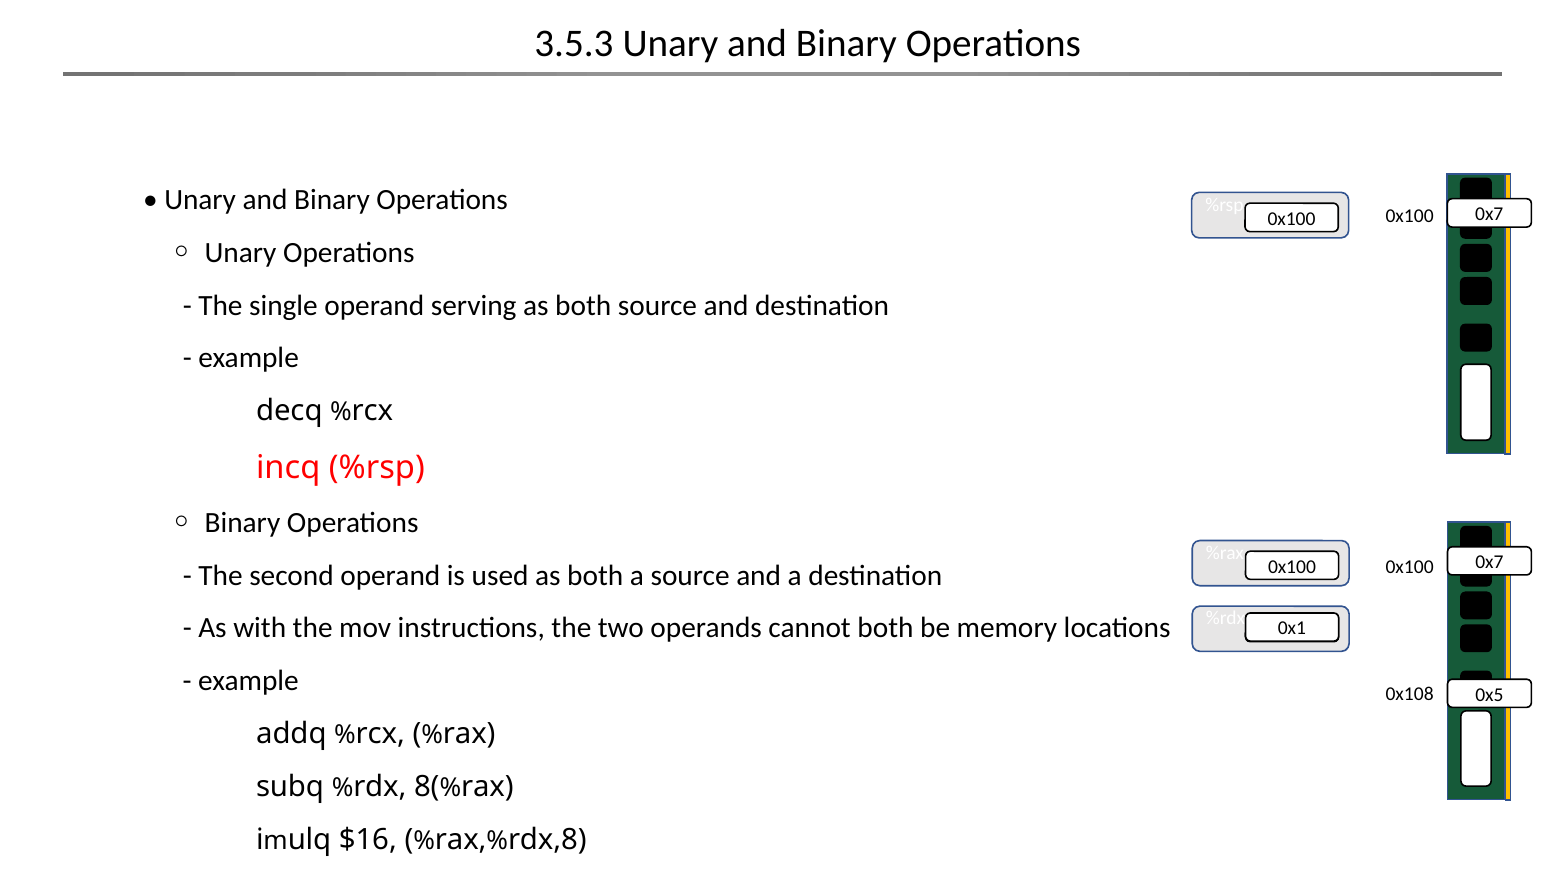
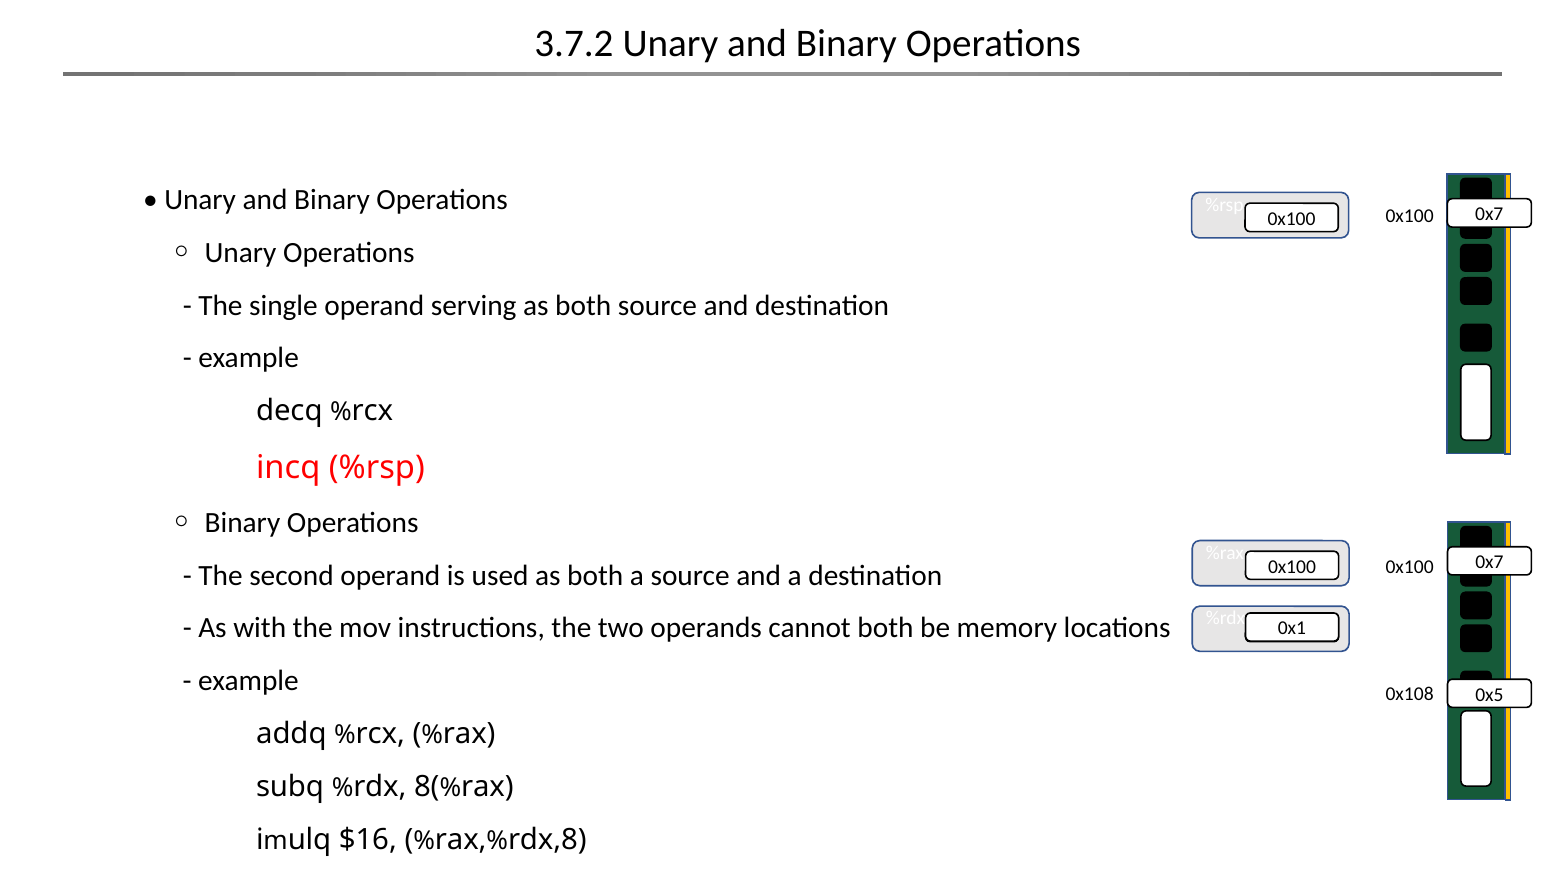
3.5.3: 3.5.3 -> 3.7.2
